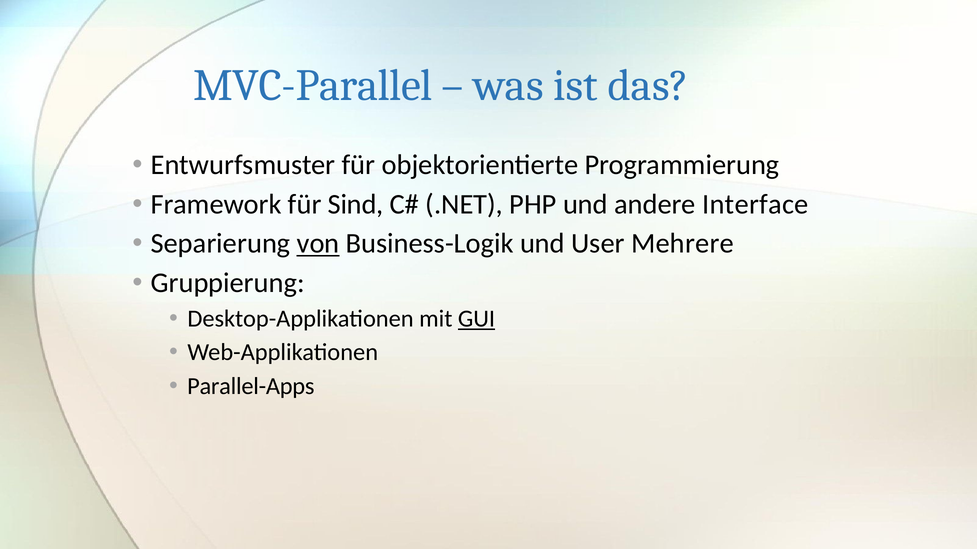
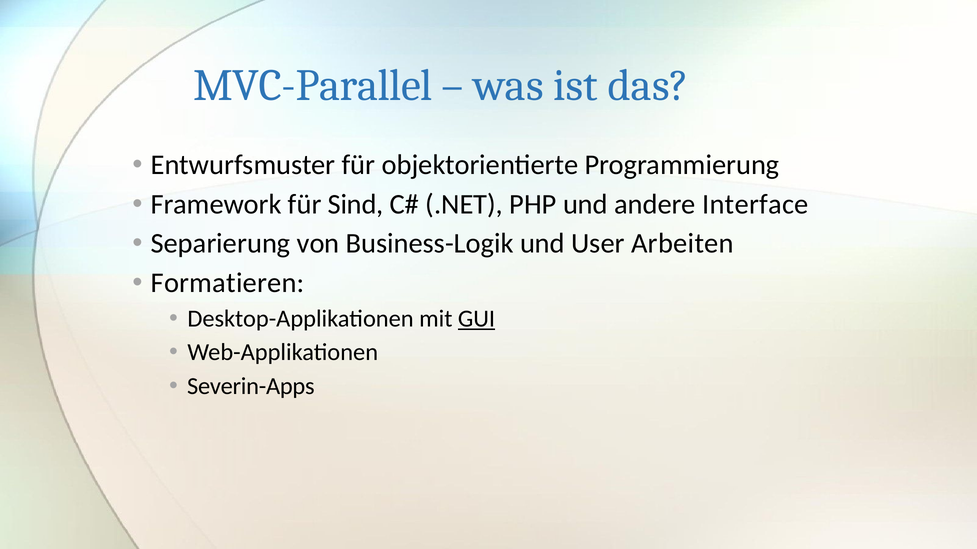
von underline: present -> none
Mehrere: Mehrere -> Arbeiten
Gruppierung: Gruppierung -> Formatieren
Parallel-Apps: Parallel-Apps -> Severin-Apps
